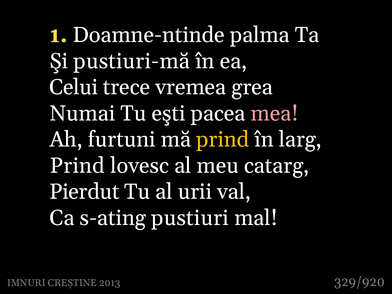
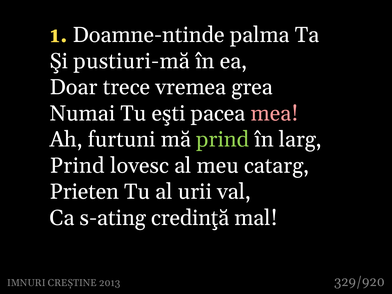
Celui: Celui -> Doar
prind at (223, 139) colour: yellow -> light green
Pierdut: Pierdut -> Prieten
pustiuri: pustiuri -> credinţă
